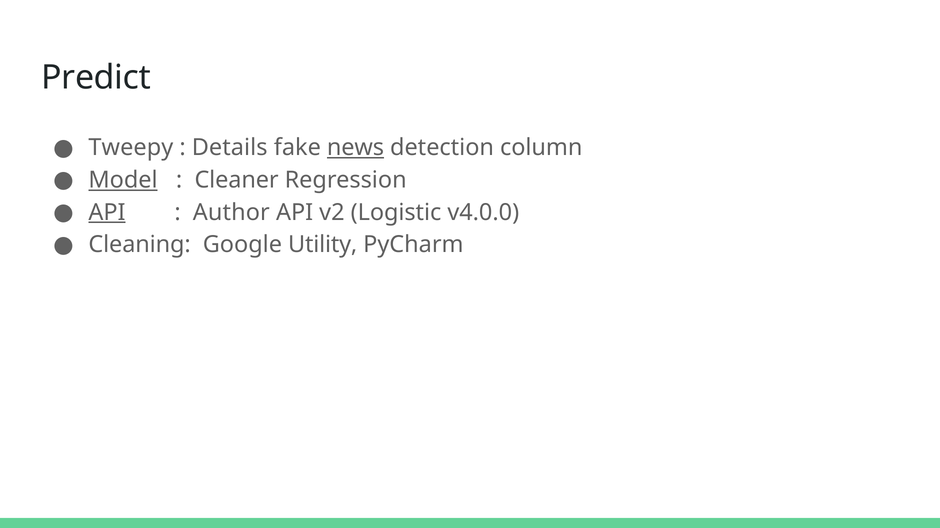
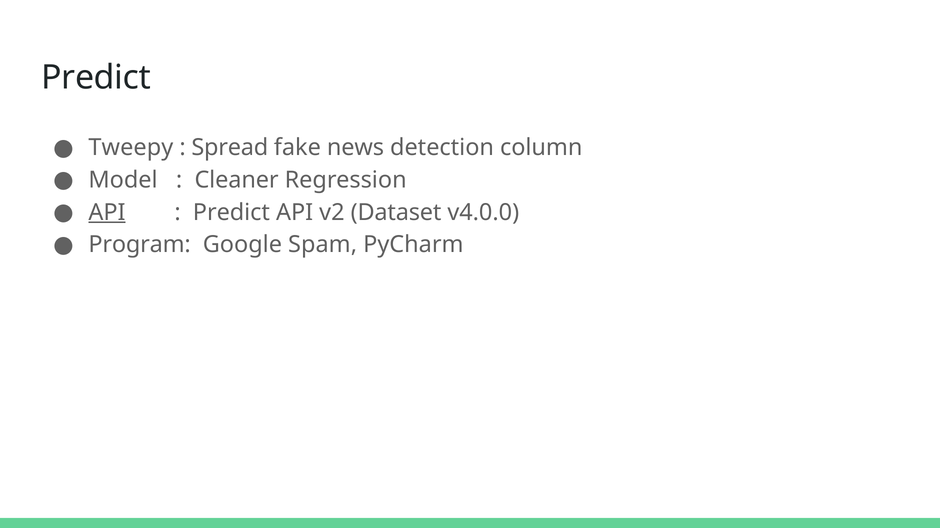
Details: Details -> Spread
news underline: present -> none
Model underline: present -> none
Author at (231, 213): Author -> Predict
Logistic: Logistic -> Dataset
Cleaning: Cleaning -> Program
Utility: Utility -> Spam
